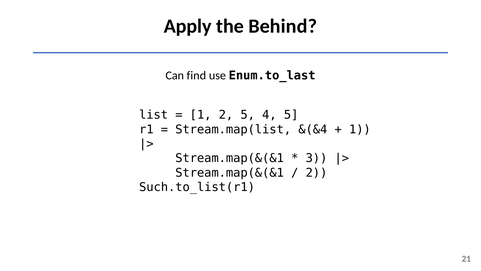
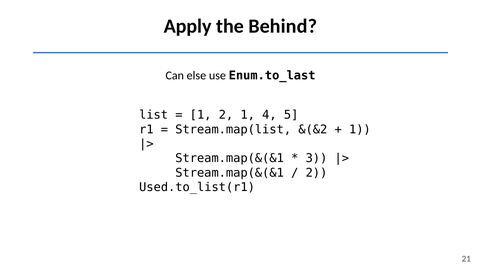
find: find -> else
2 5: 5 -> 1
&(&4: &(&4 -> &(&2
Such.to_list(r1: Such.to_list(r1 -> Used.to_list(r1
